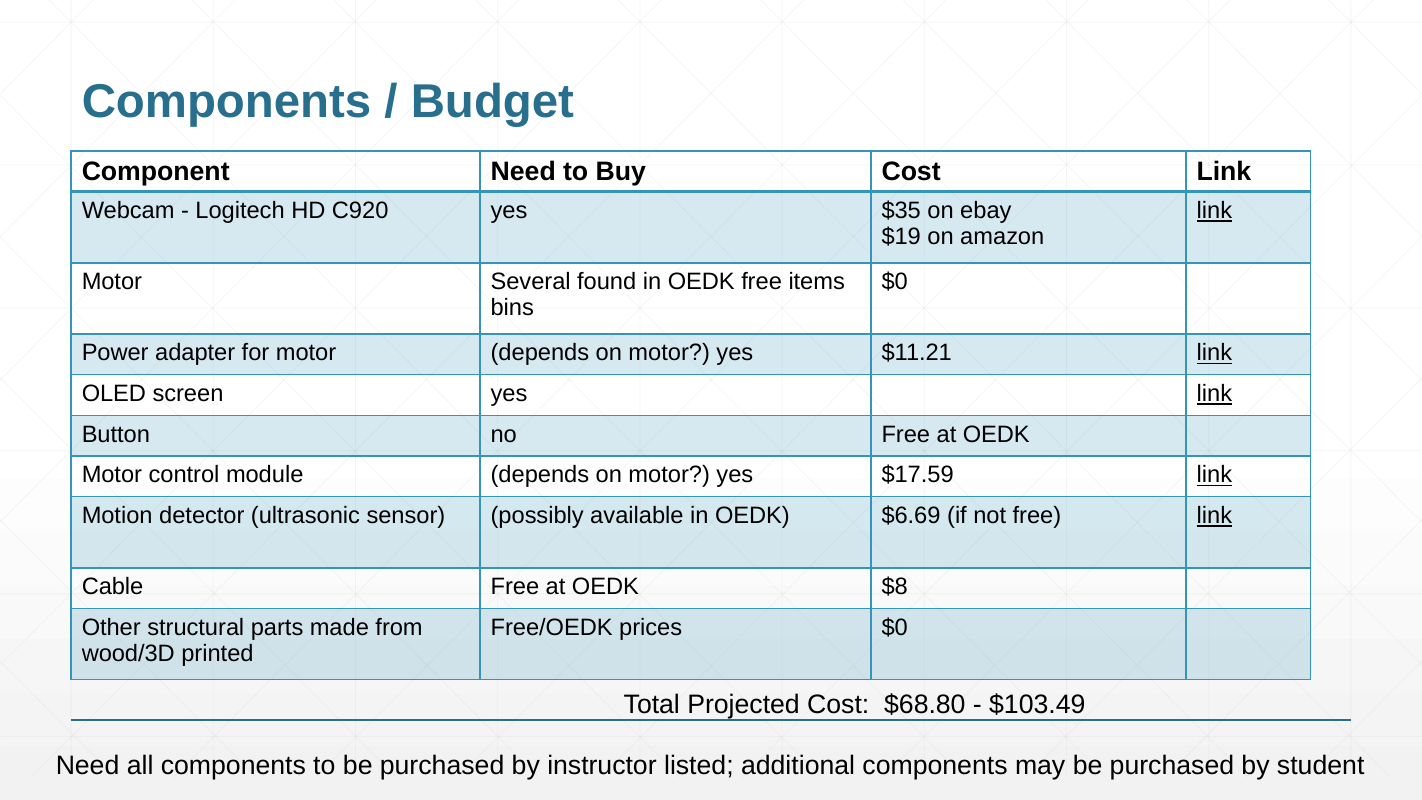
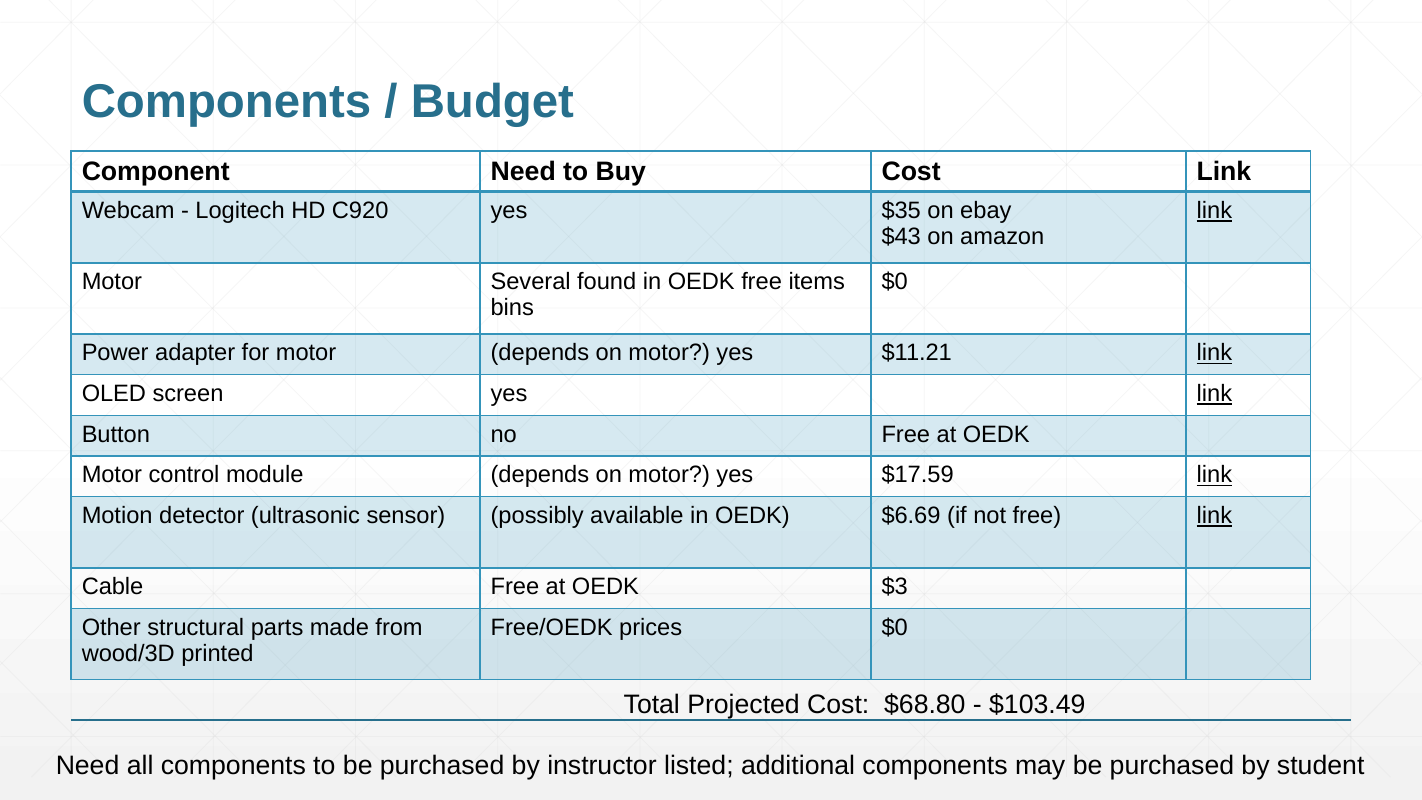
$19: $19 -> $43
$8: $8 -> $3
